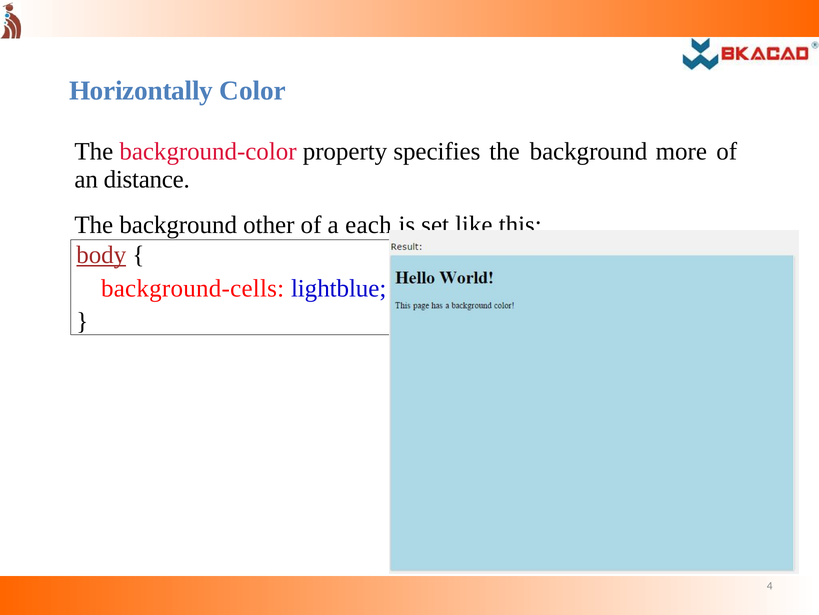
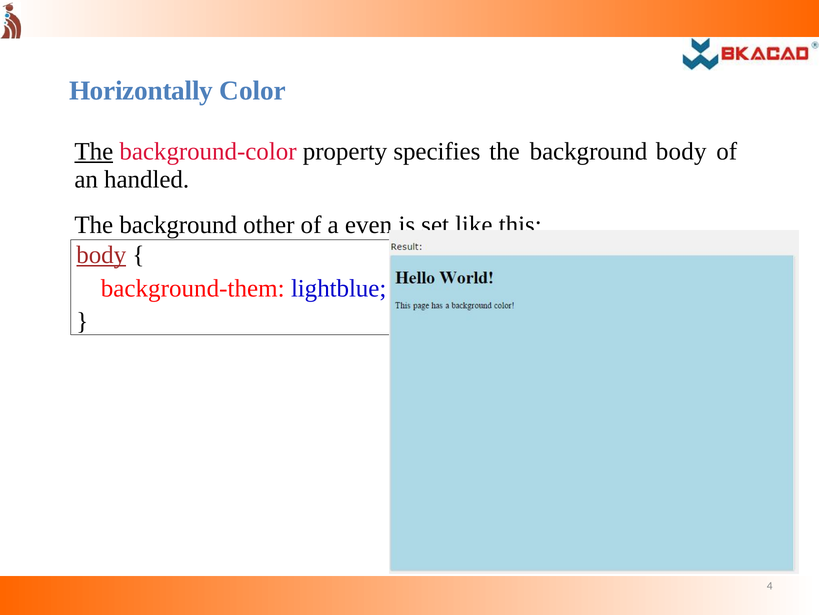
The at (94, 151) underline: none -> present
background more: more -> body
distance: distance -> handled
each: each -> even
background-cells: background-cells -> background-them
